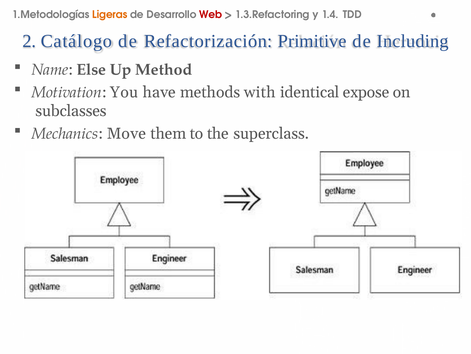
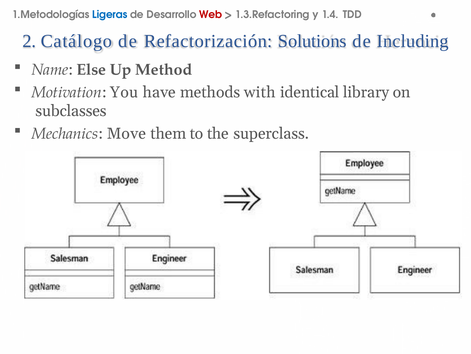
Ligeras colour: orange -> blue
Primitive: Primitive -> Solutions
expose: expose -> library
